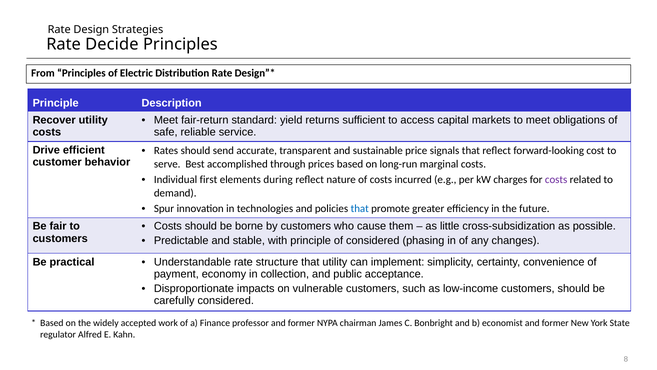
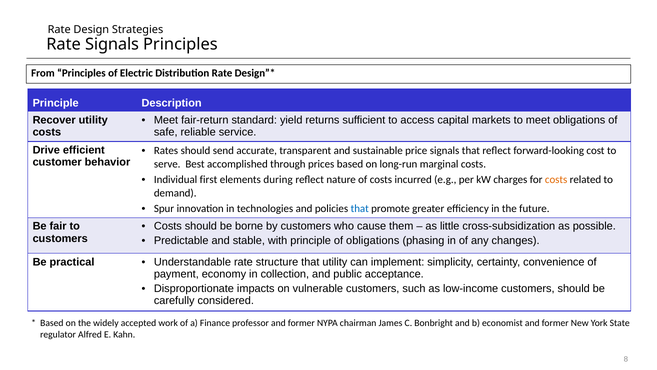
Rate Decide: Decide -> Signals
costs at (556, 179) colour: purple -> orange
of considered: considered -> obligations
